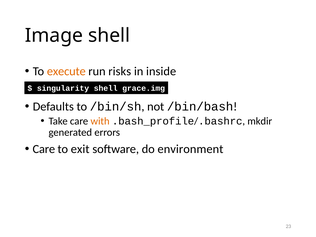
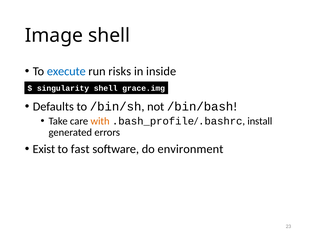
execute colour: orange -> blue
mkdir: mkdir -> install
Care at (44, 149): Care -> Exist
exit: exit -> fast
